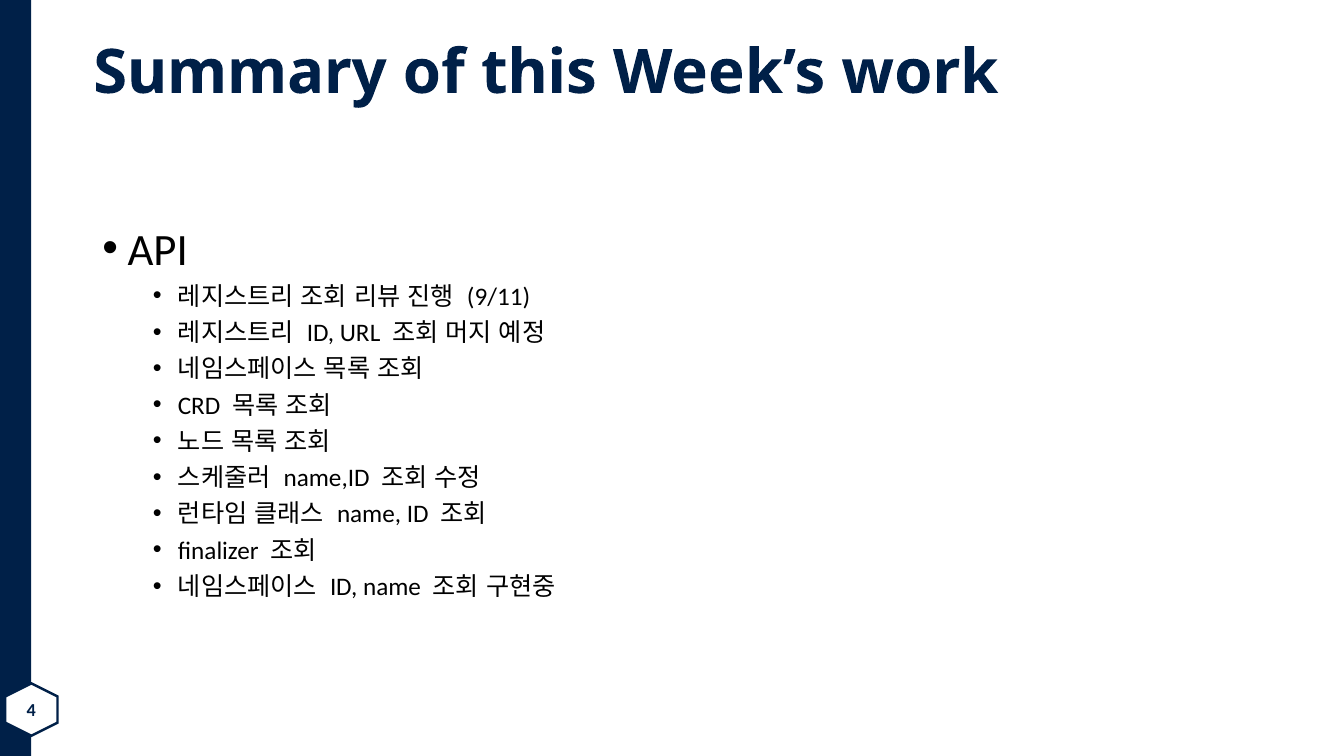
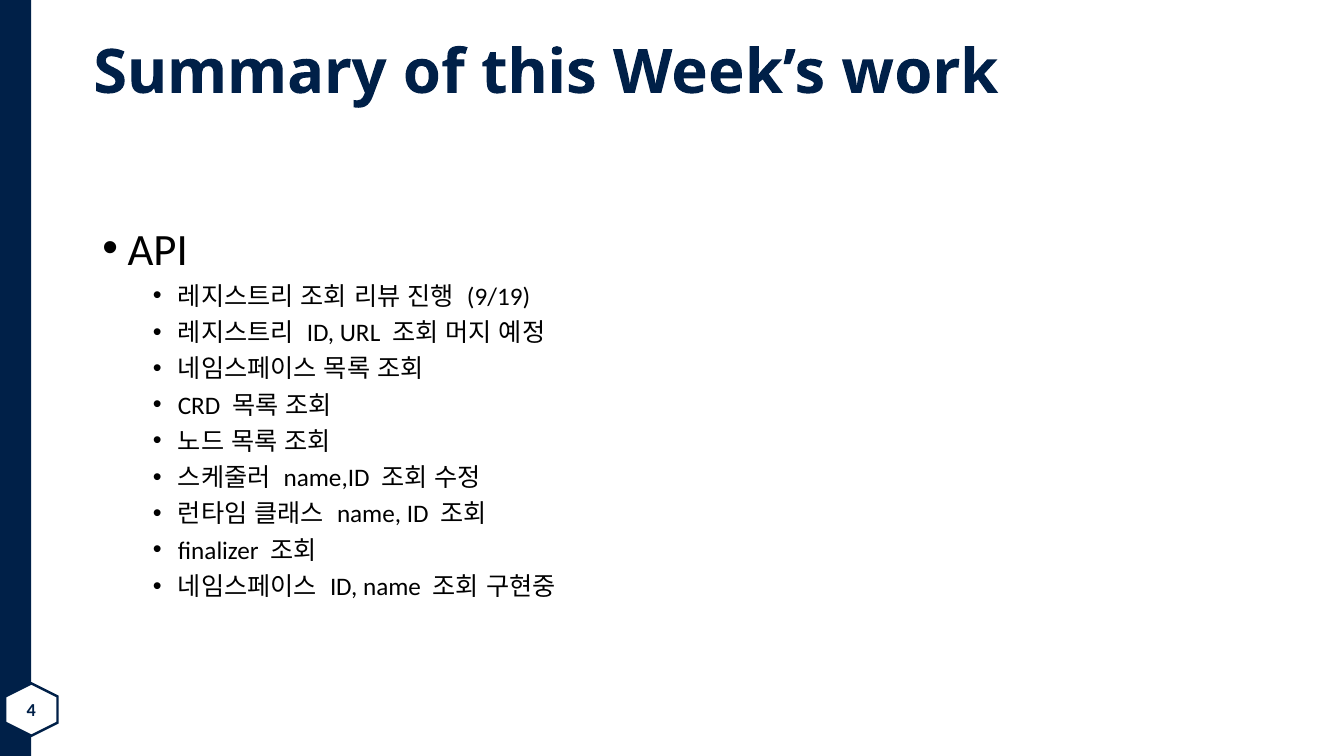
9/11: 9/11 -> 9/19
